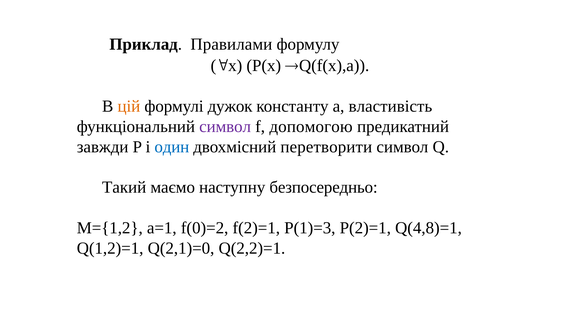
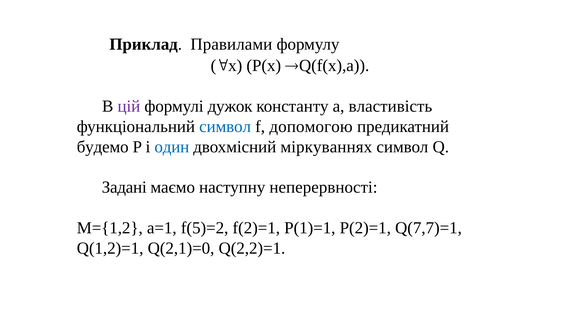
цій colour: orange -> purple
символ at (225, 127) colour: purple -> blue
завжди: завжди -> будемо
перетворити: перетворити -> міркуваннях
Такий: Такий -> Задані
безпосередньо: безпосередньо -> неперервності
f(0)=2: f(0)=2 -> f(5)=2
P(1)=3: P(1)=3 -> P(1)=1
Q(4,8)=1: Q(4,8)=1 -> Q(7,7)=1
